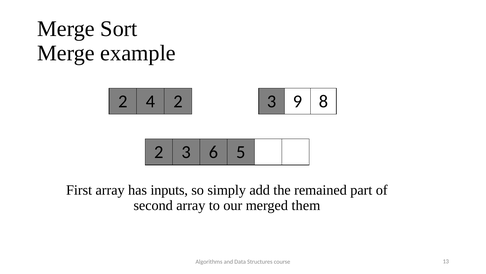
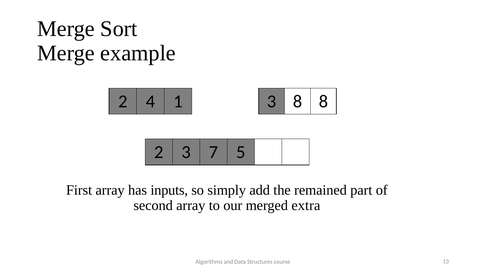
4 2: 2 -> 1
3 9: 9 -> 8
6: 6 -> 7
them: them -> extra
